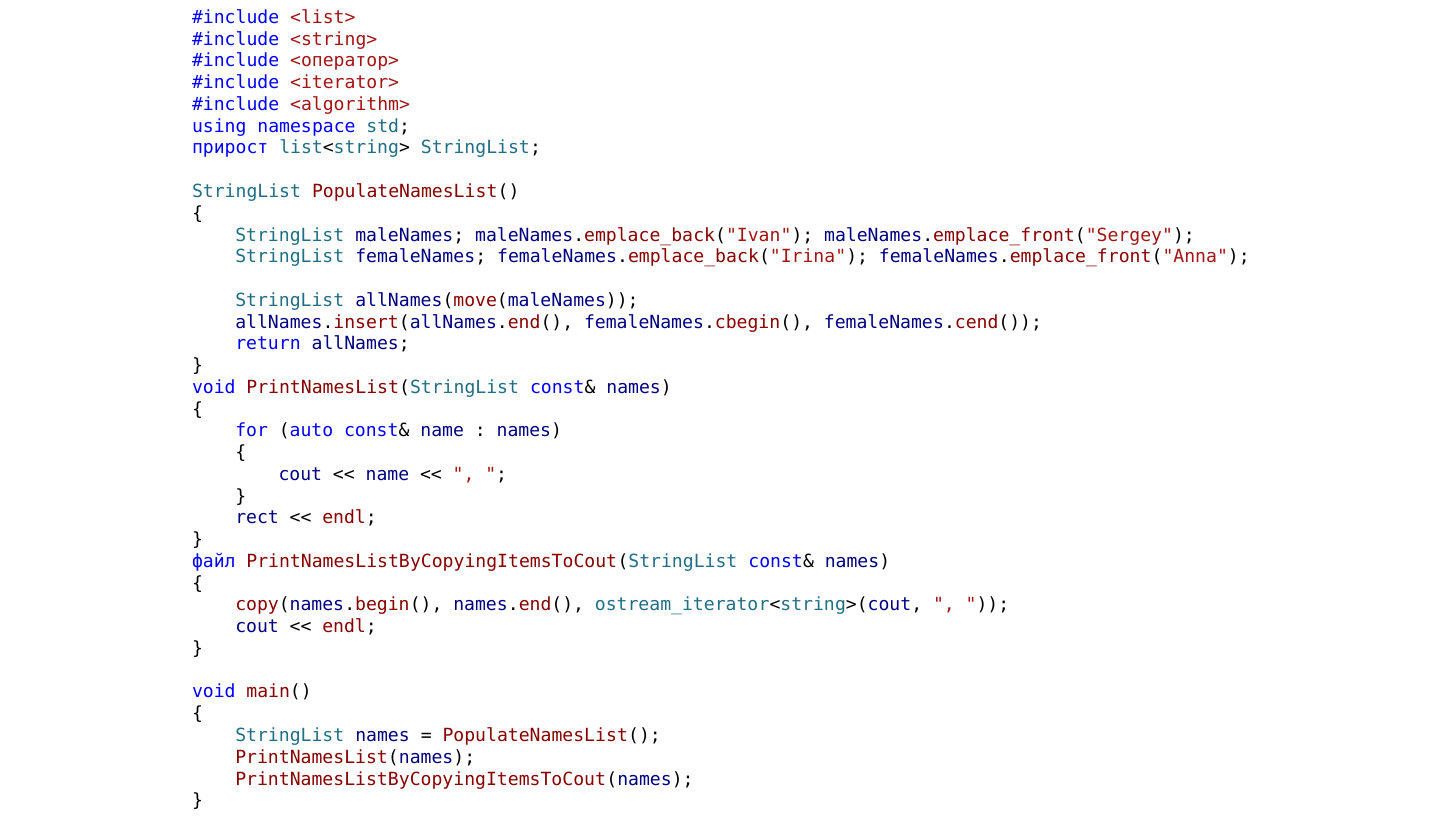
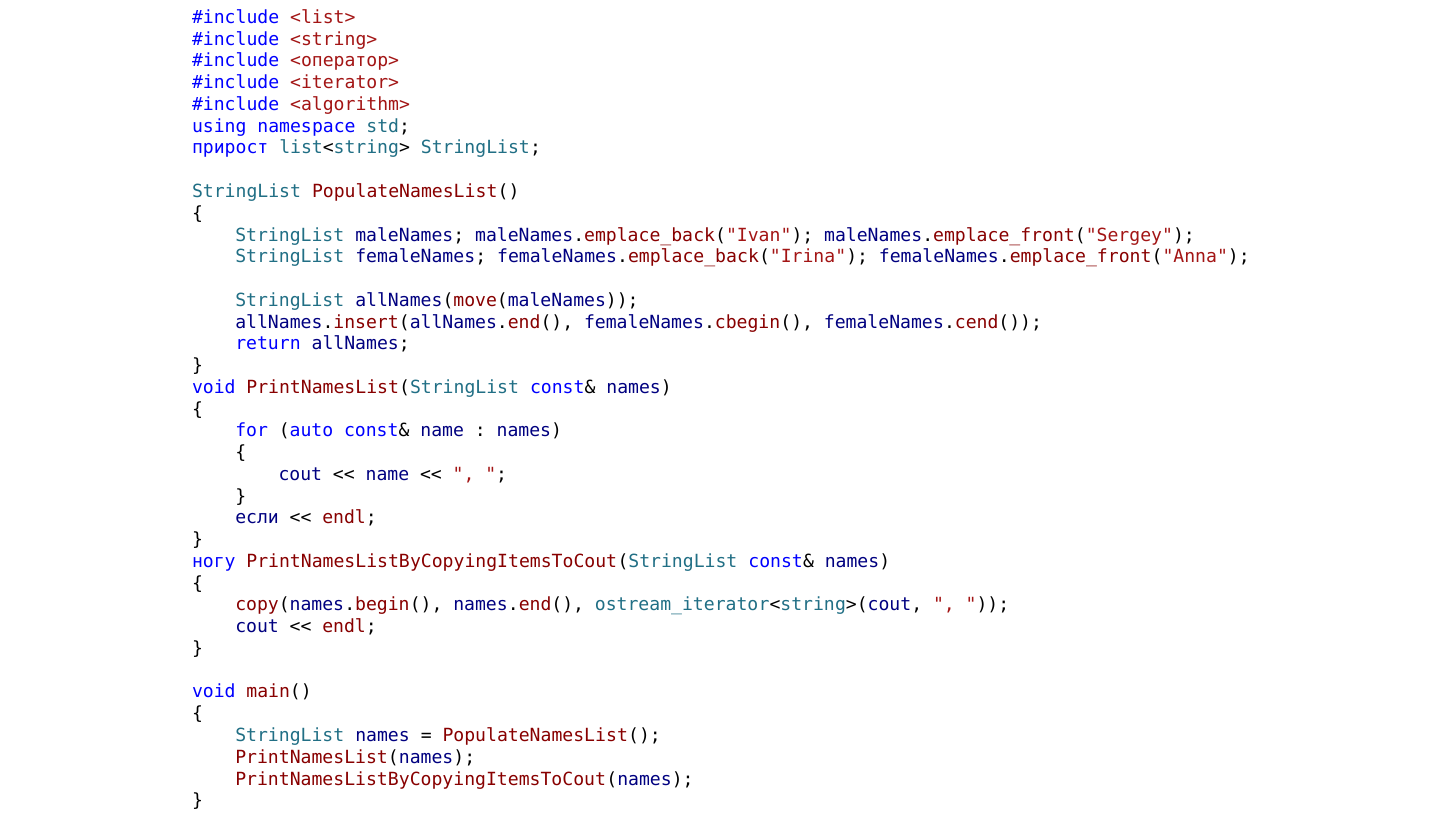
rect: rect -> если
файл: файл -> ногу
